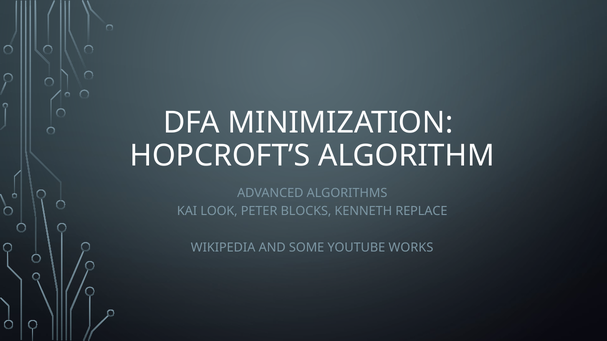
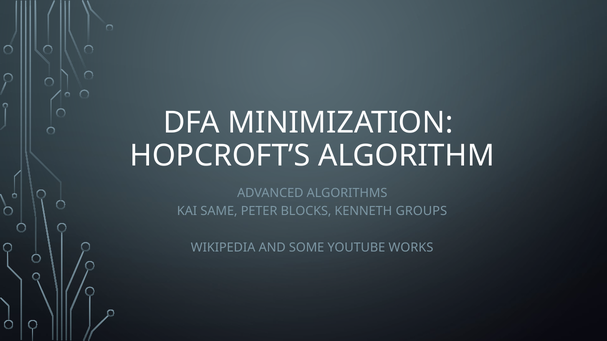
LOOK: LOOK -> SAME
REPLACE: REPLACE -> GROUPS
